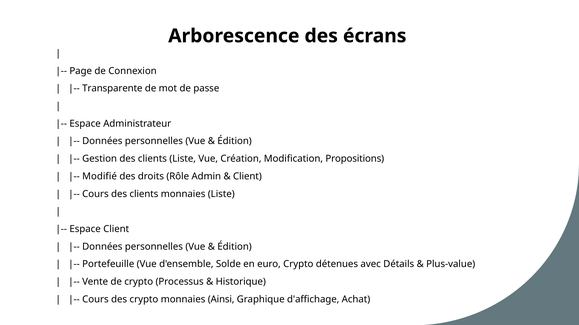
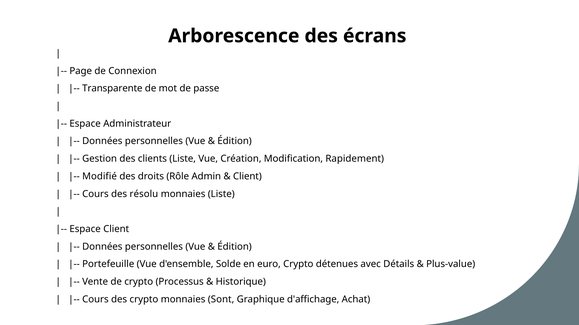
Propositions: Propositions -> Rapidement
Cours des clients: clients -> résolu
Ainsi: Ainsi -> Sont
